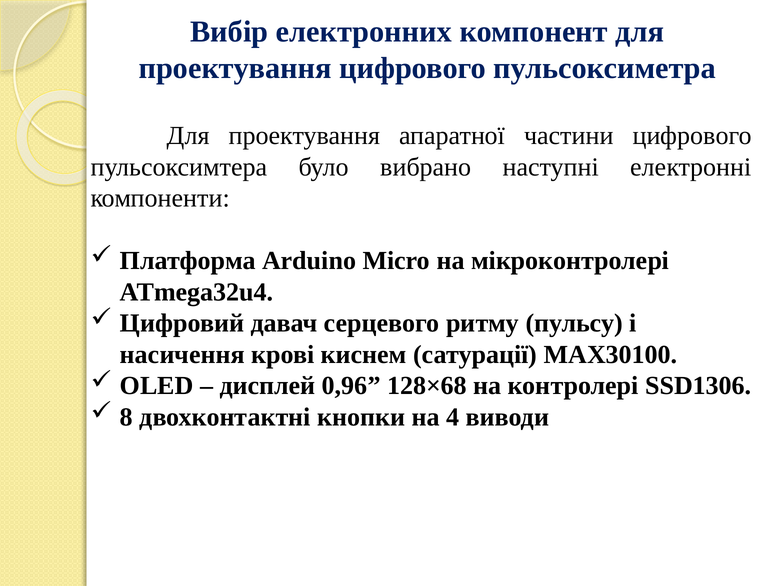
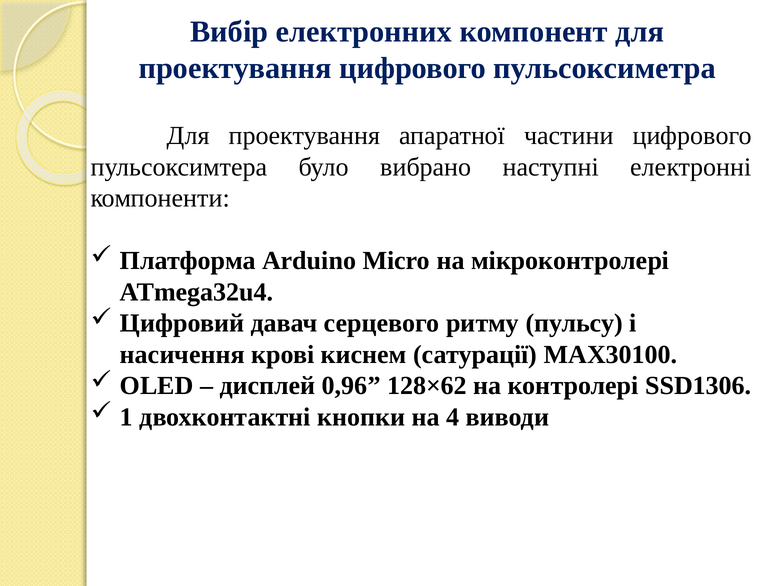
128×68: 128×68 -> 128×62
8: 8 -> 1
